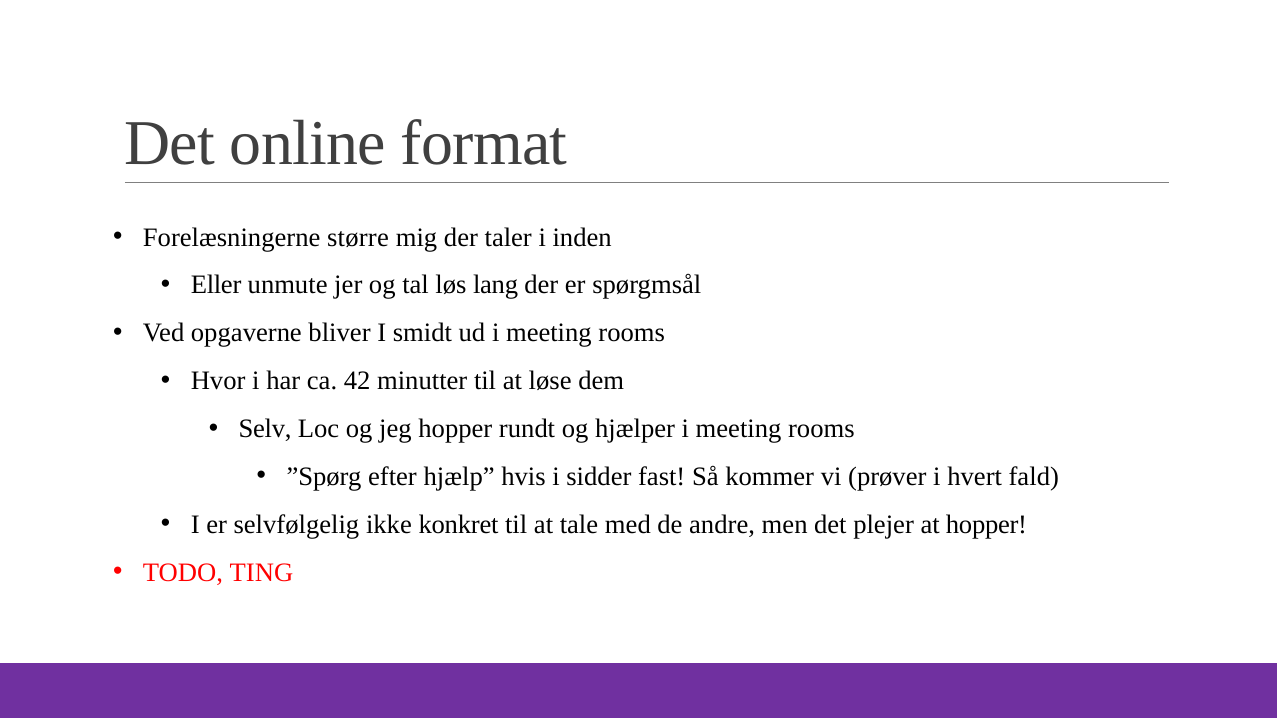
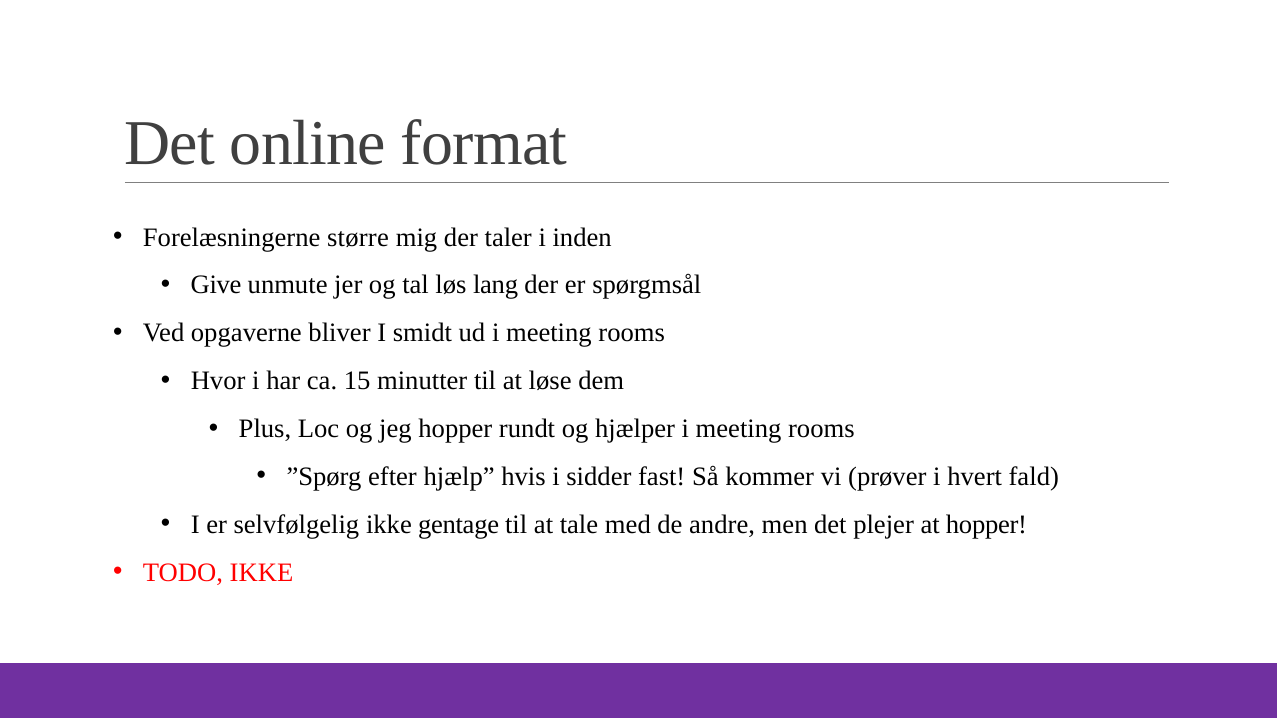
Eller: Eller -> Give
42: 42 -> 15
Selv: Selv -> Plus
konkret: konkret -> gentage
TODO TING: TING -> IKKE
